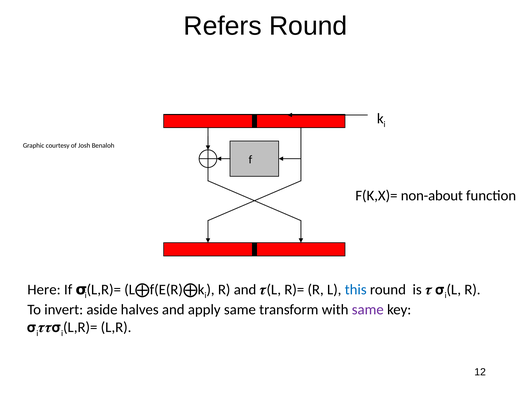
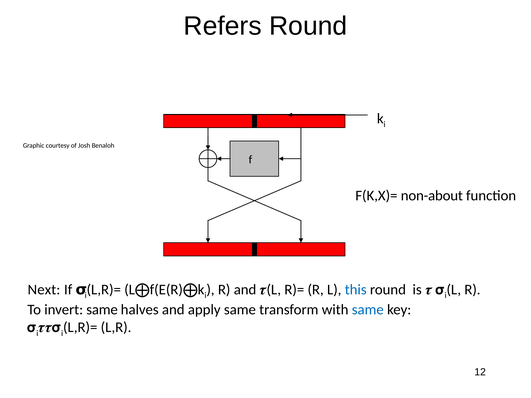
Here: Here -> Next
invert aside: aside -> same
same at (368, 310) colour: purple -> blue
